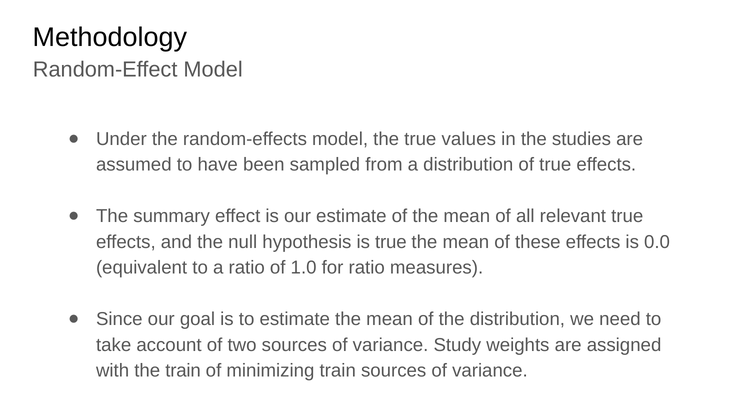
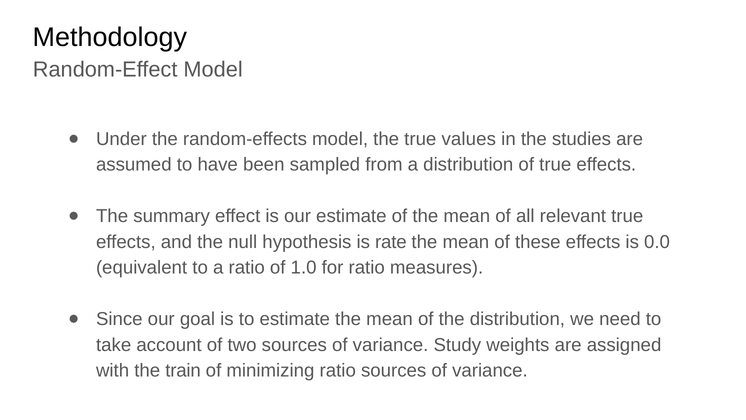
is true: true -> rate
minimizing train: train -> ratio
